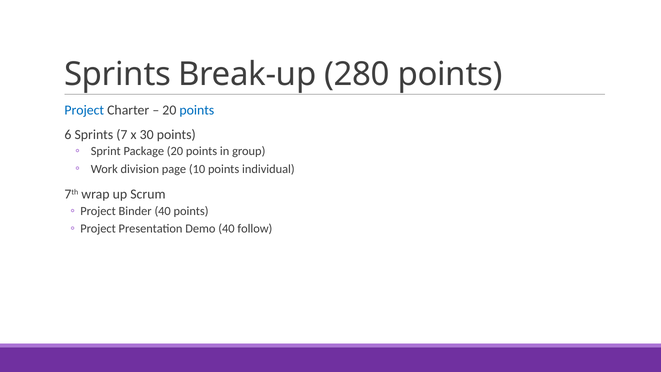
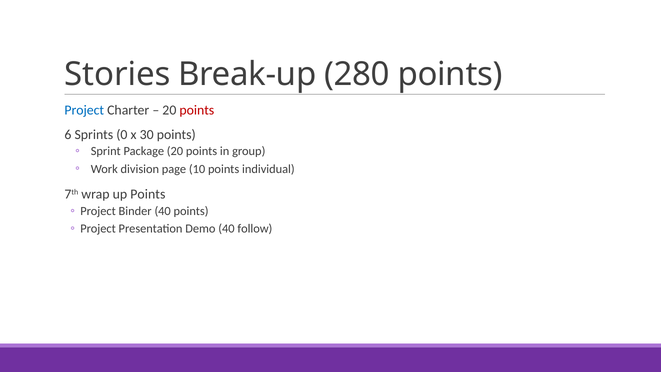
Sprints at (118, 74): Sprints -> Stories
points at (197, 110) colour: blue -> red
7: 7 -> 0
up Scrum: Scrum -> Points
